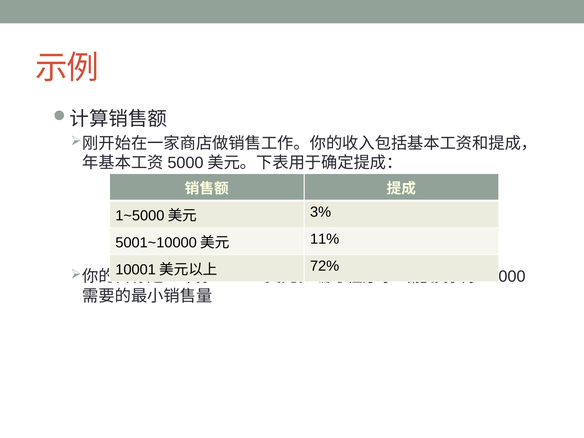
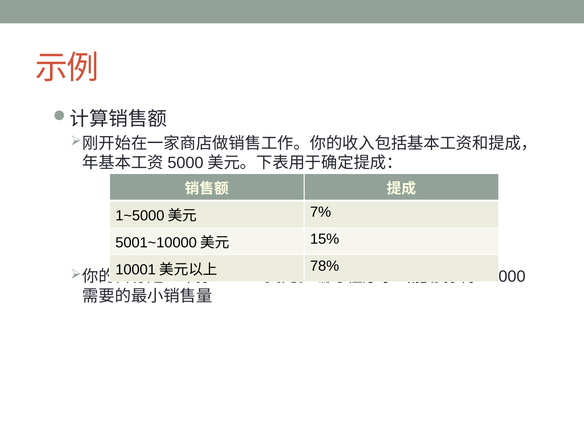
3%: 3% -> 7%
11%: 11% -> 15%
72%: 72% -> 78%
